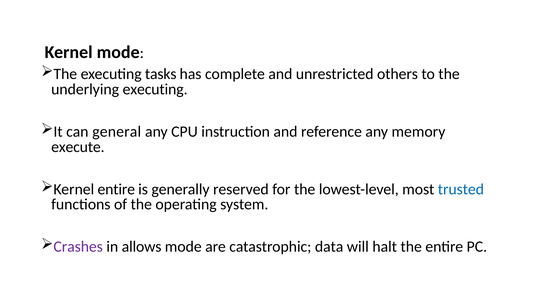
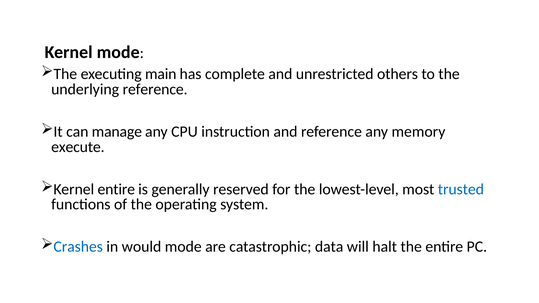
tasks: tasks -> main
underlying executing: executing -> reference
general: general -> manage
Crashes colour: purple -> blue
allows: allows -> would
